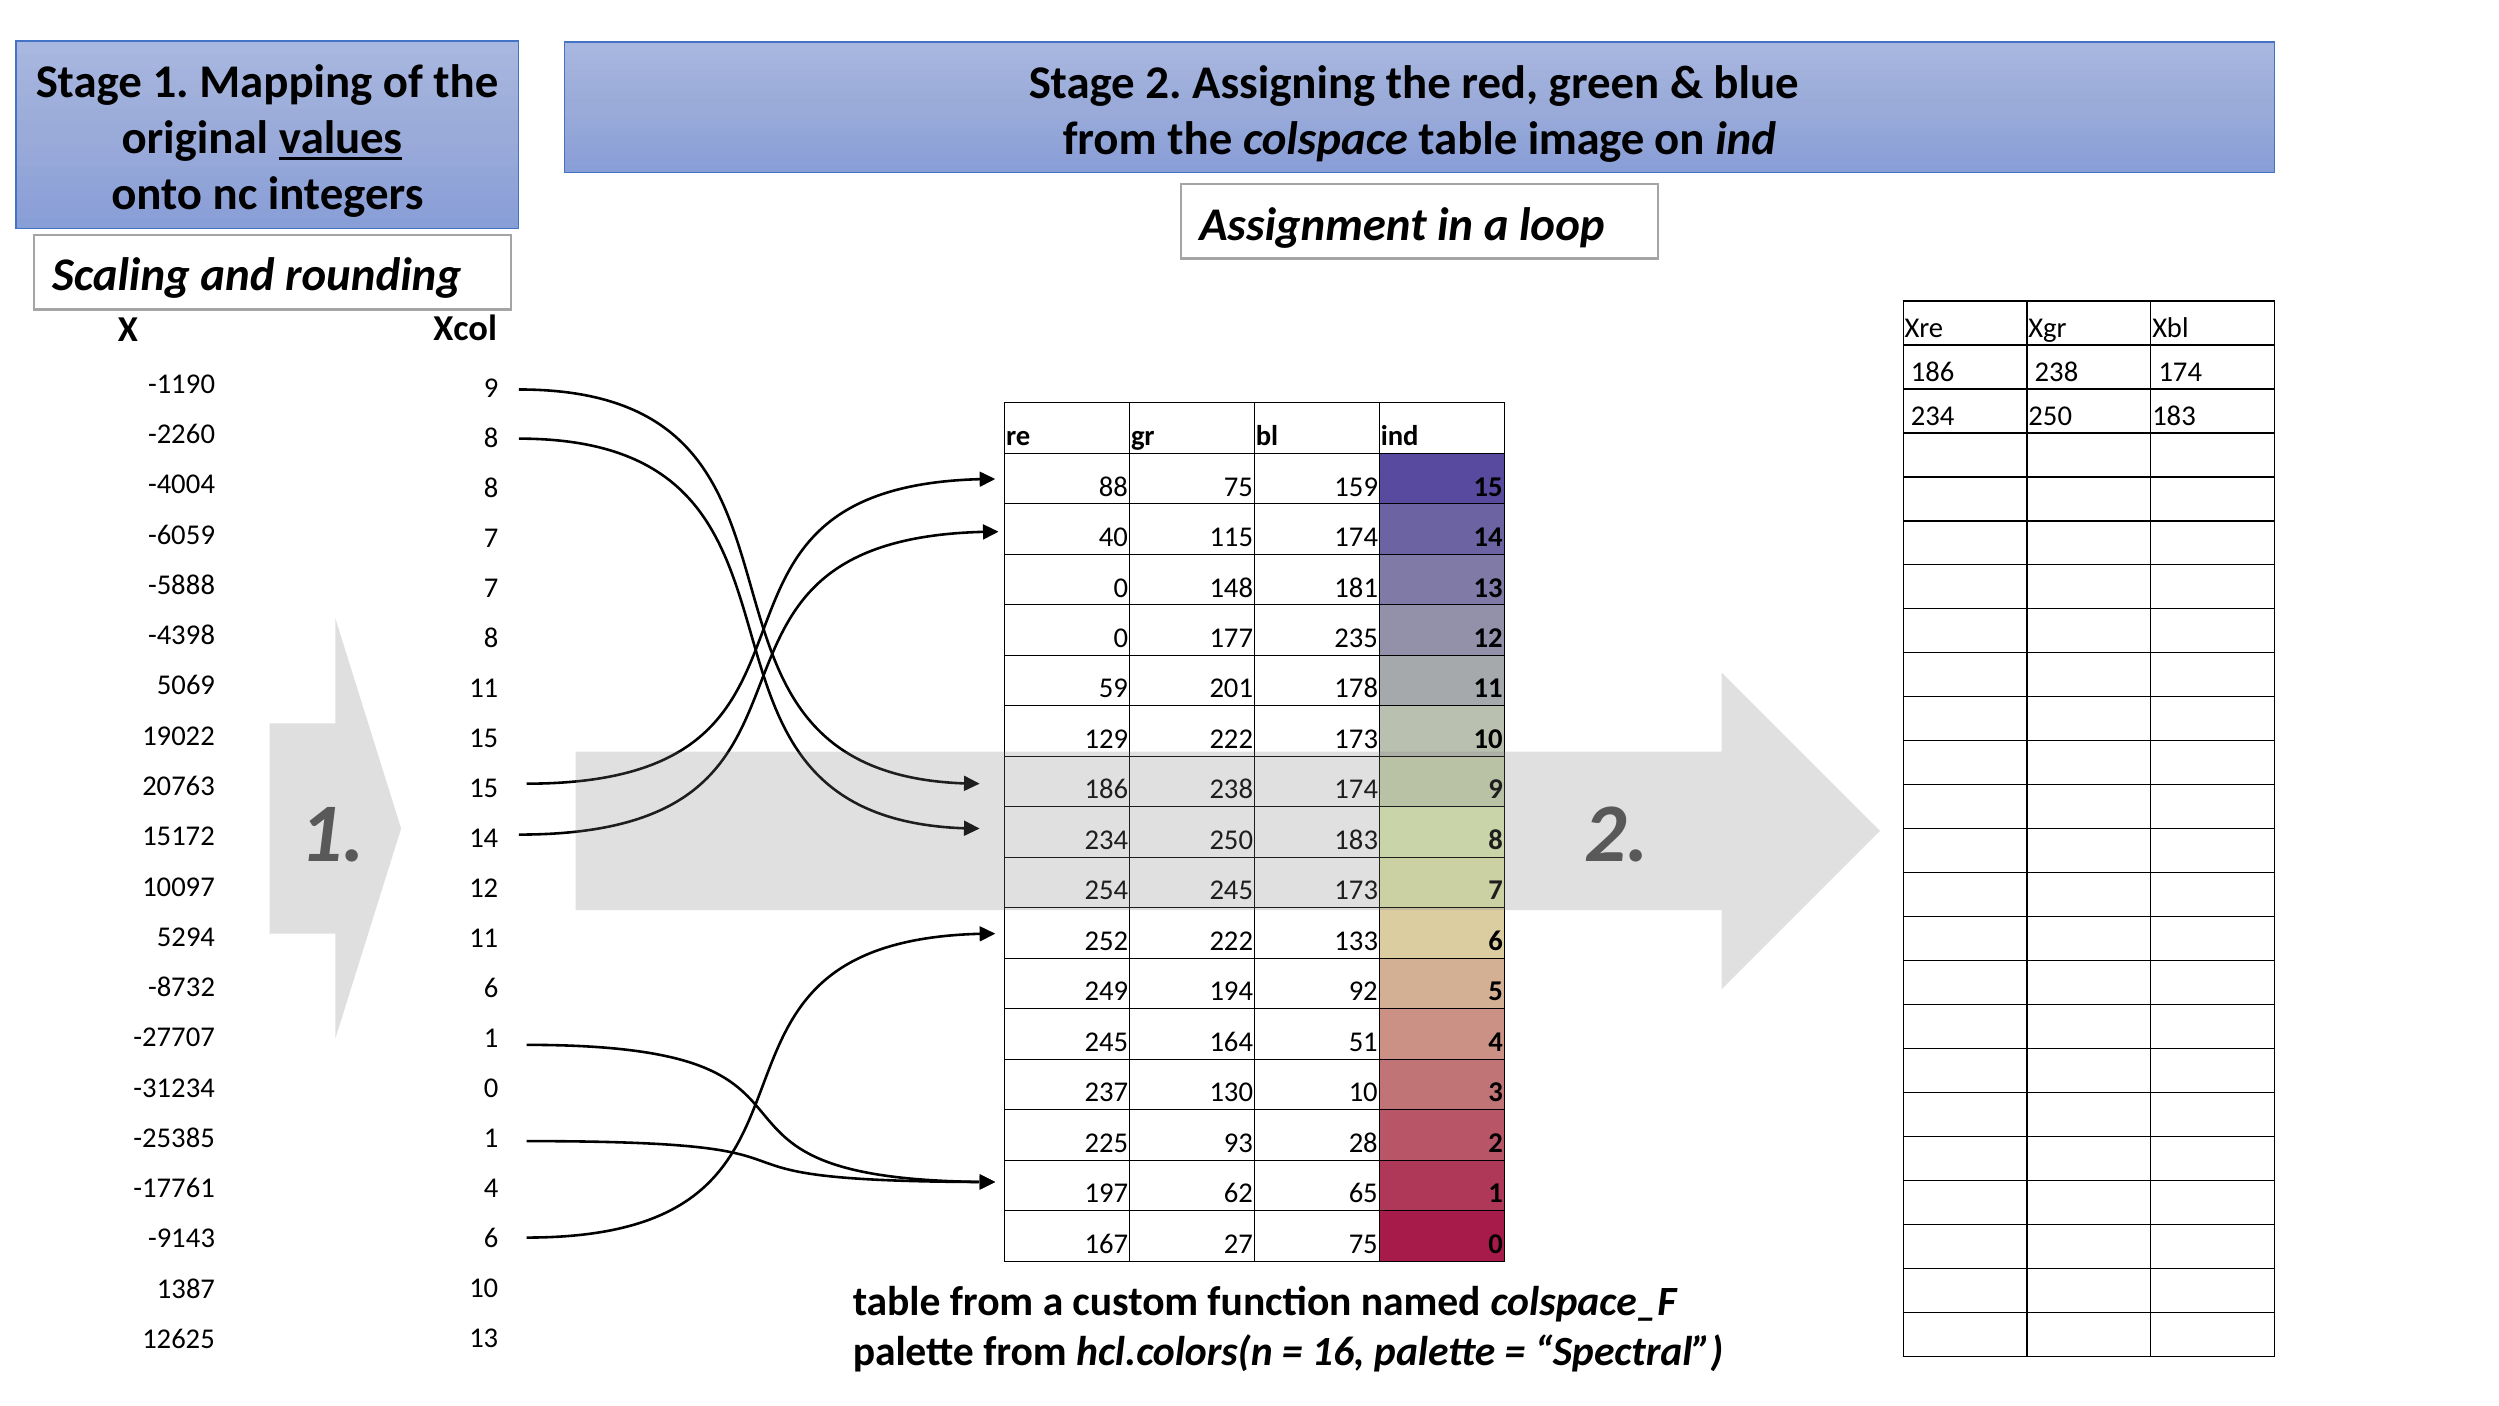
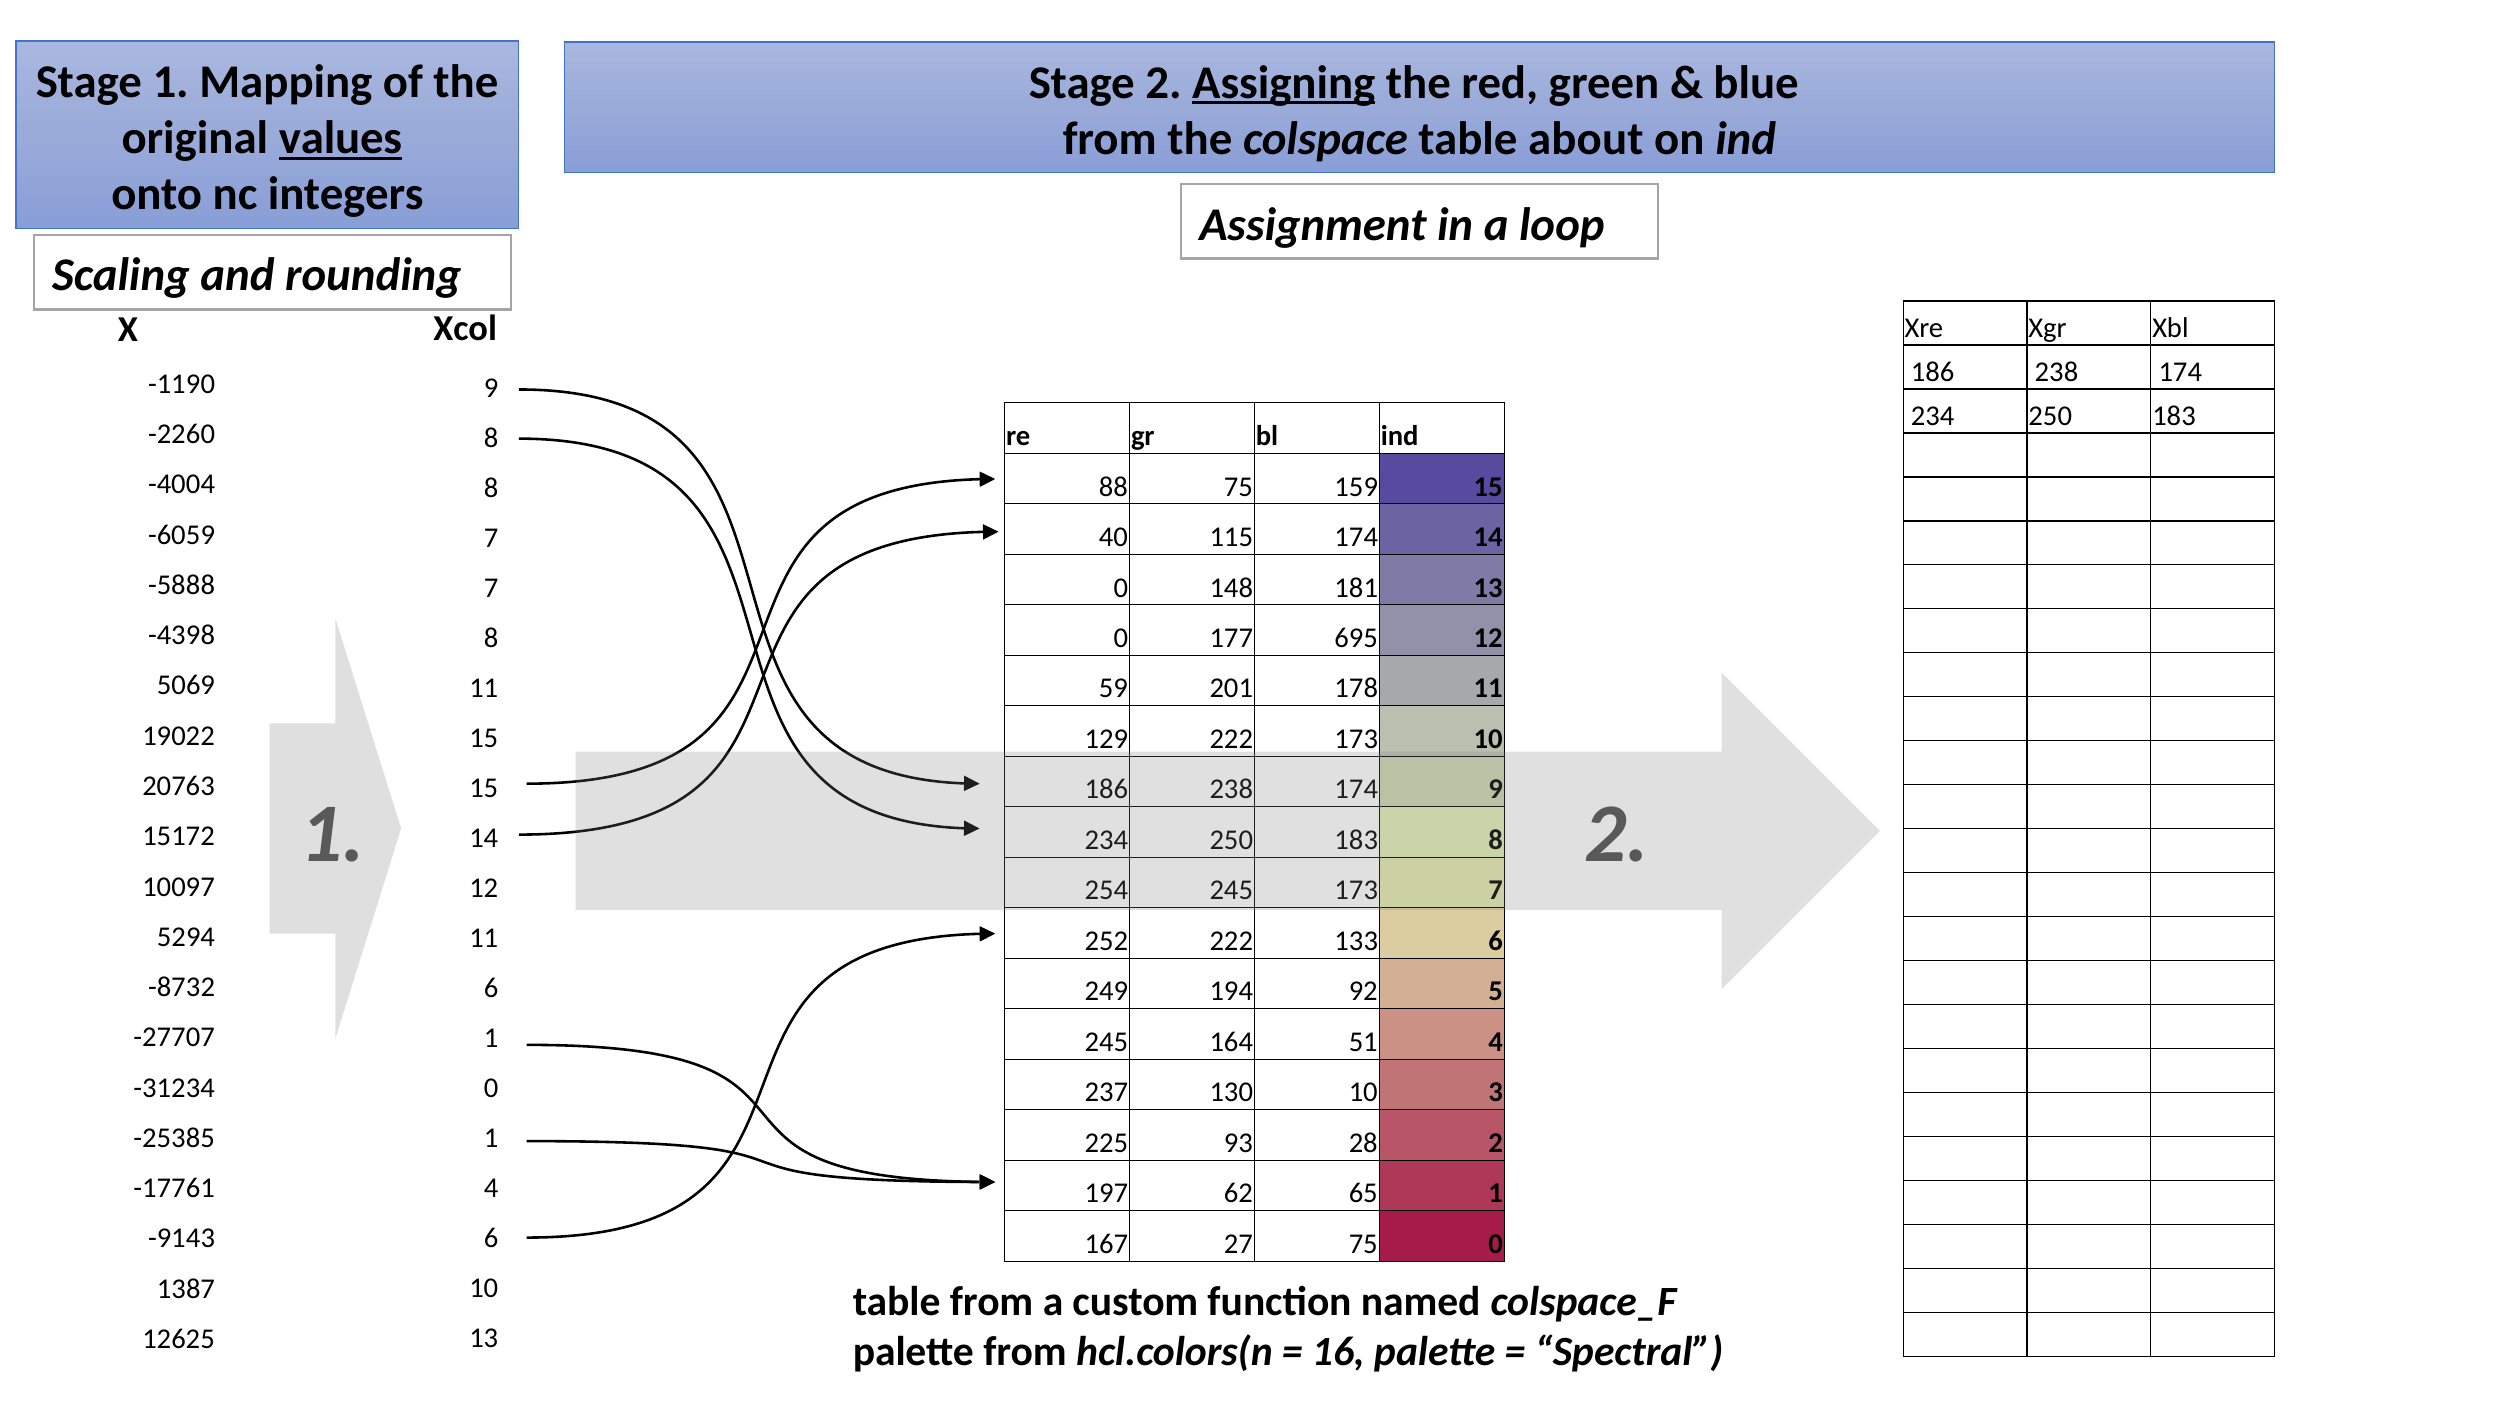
Assigning underline: none -> present
image: image -> about
235: 235 -> 695
